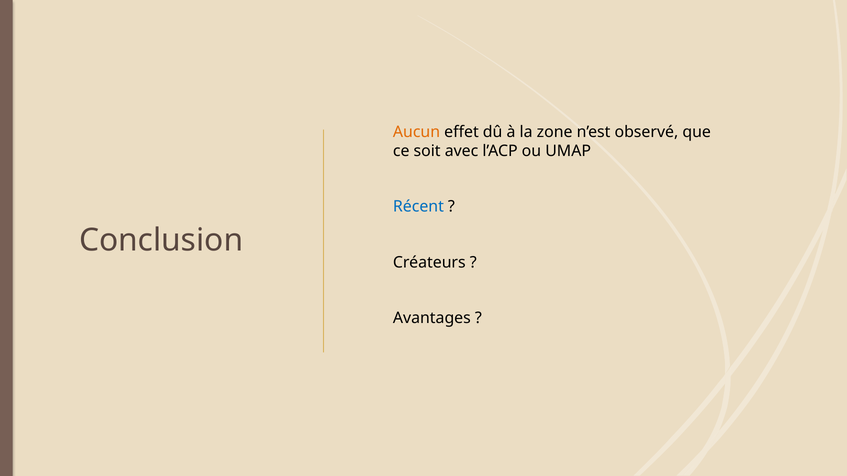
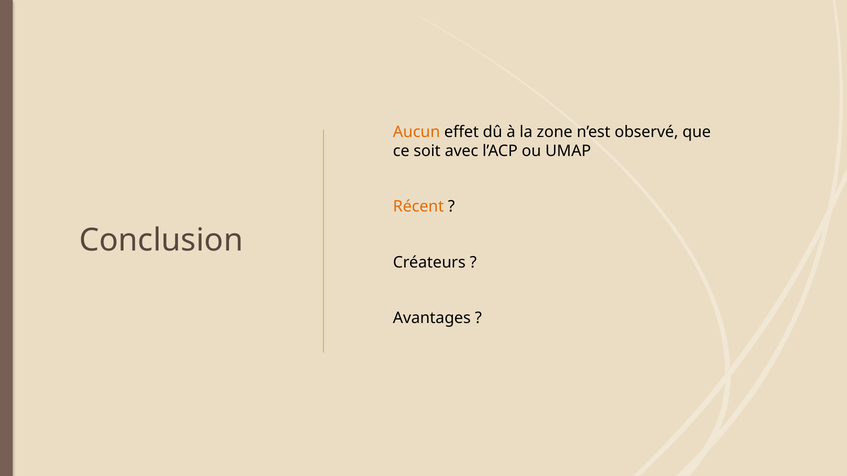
Récent colour: blue -> orange
